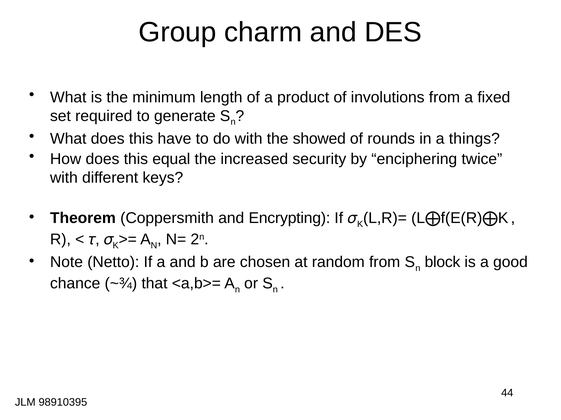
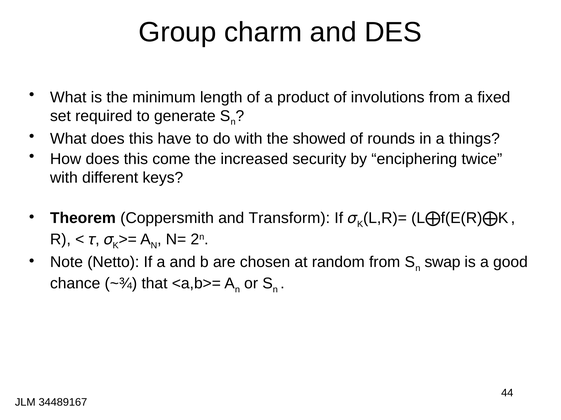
equal: equal -> come
Encrypting: Encrypting -> Transform
block: block -> swap
98910395: 98910395 -> 34489167
